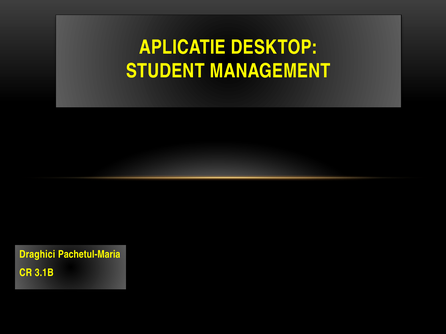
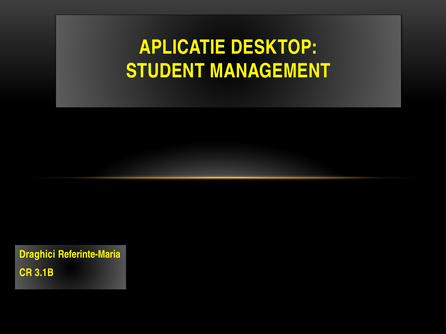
Pachetul-Maria: Pachetul-Maria -> Referinte-Maria
